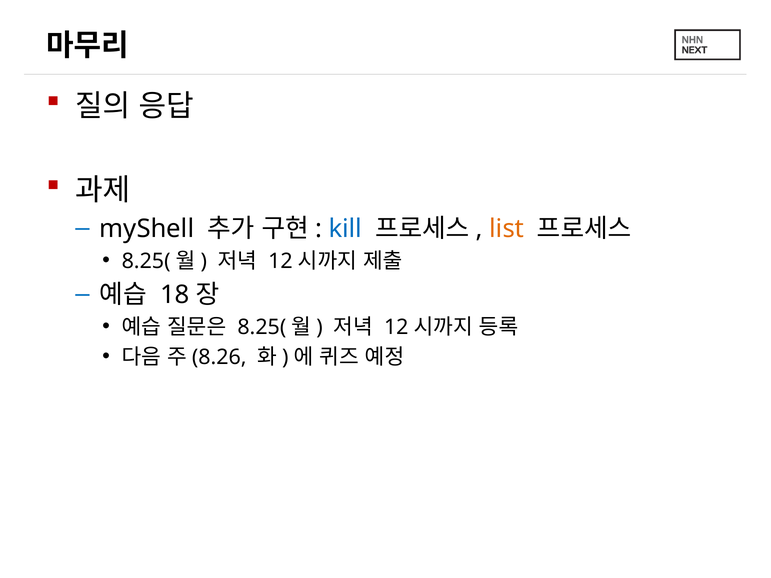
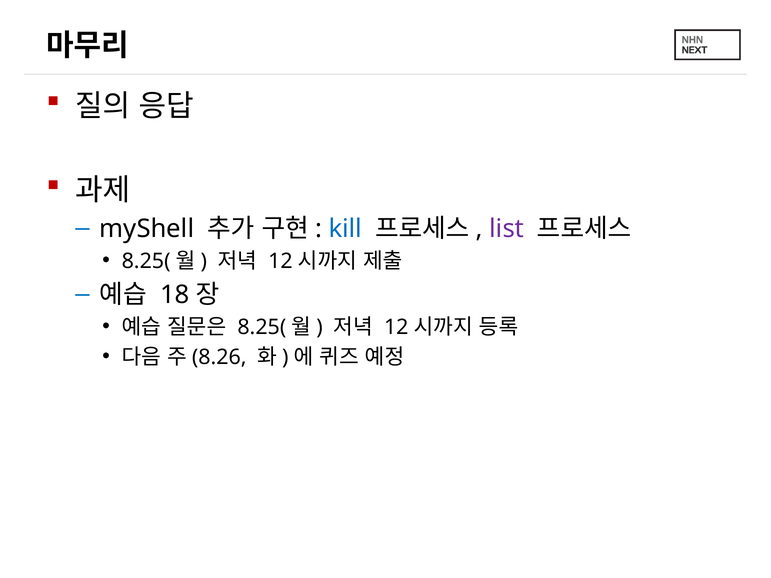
list colour: orange -> purple
